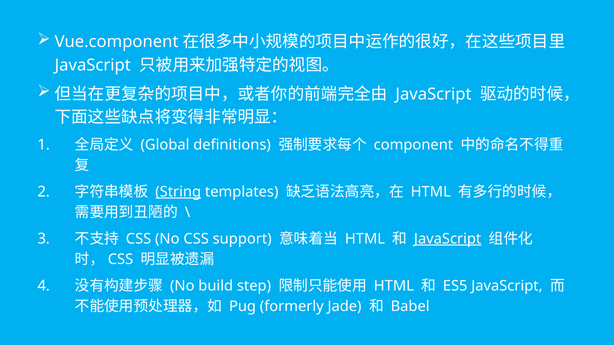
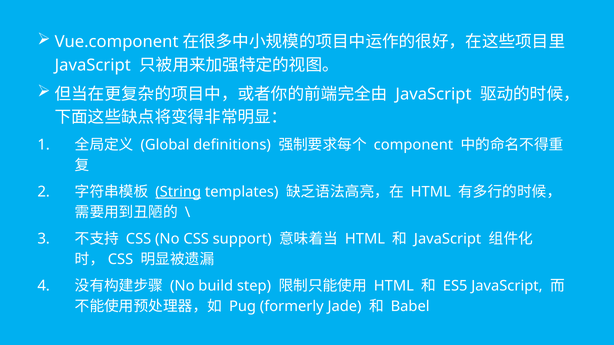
JavaScript at (448, 239) underline: present -> none
